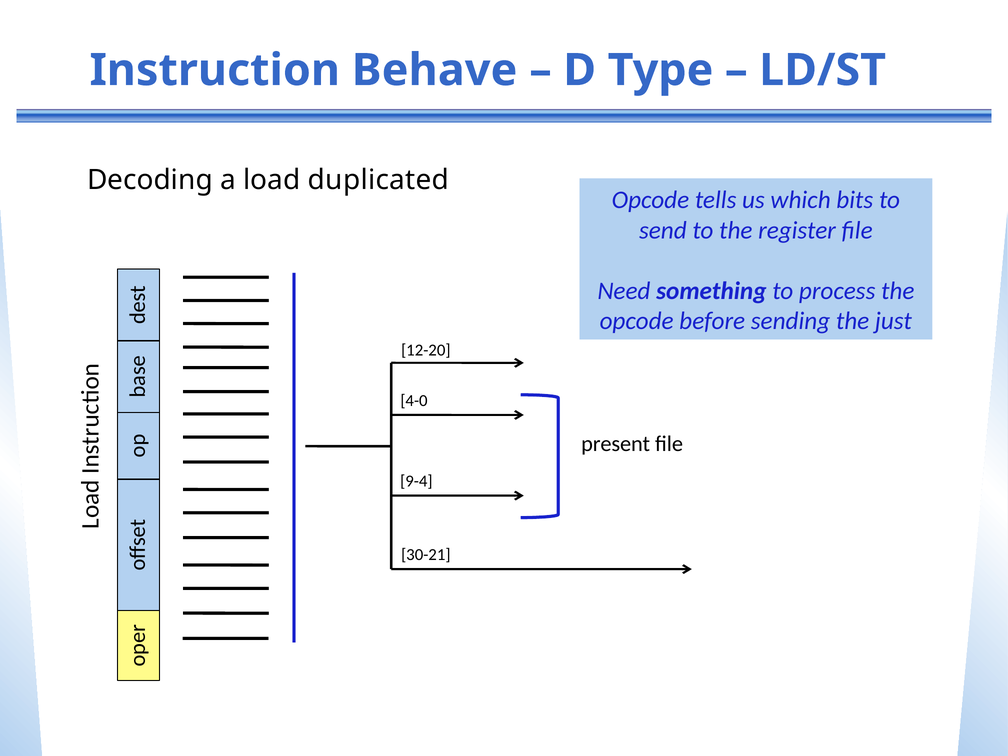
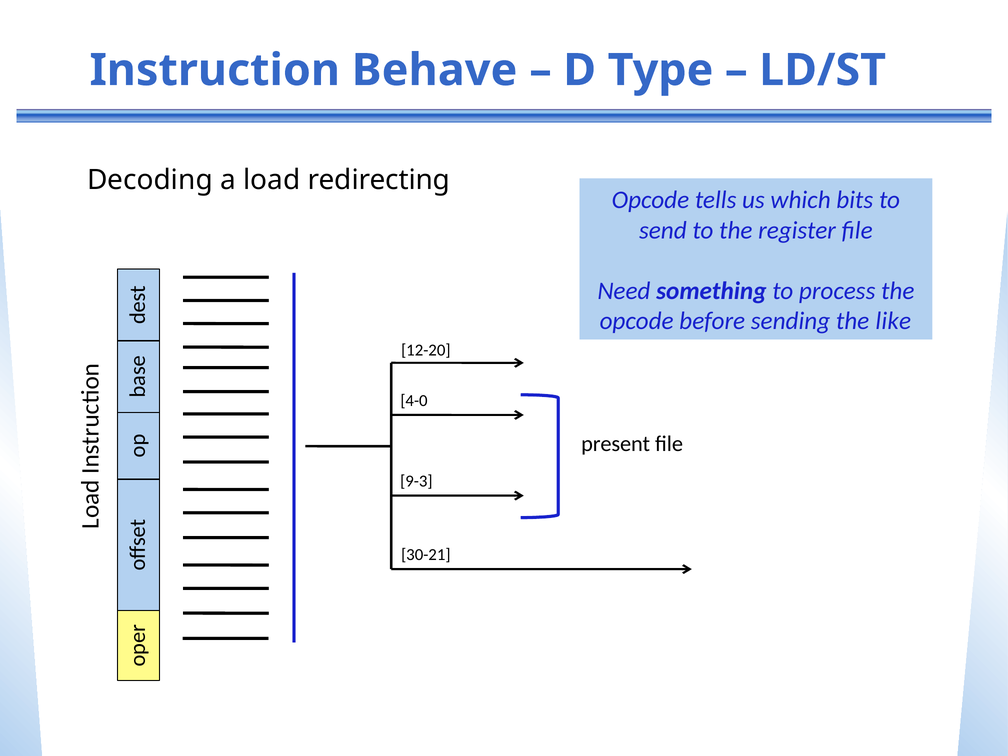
duplicated: duplicated -> redirecting
just: just -> like
9-4: 9-4 -> 9-3
